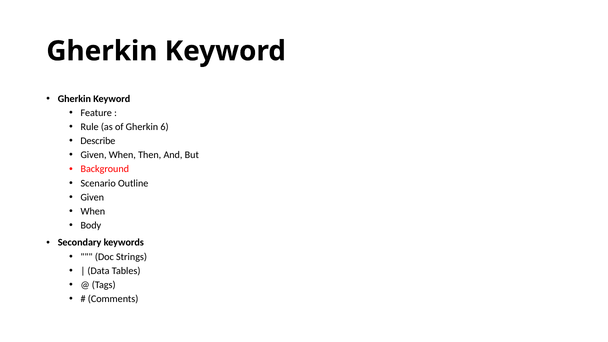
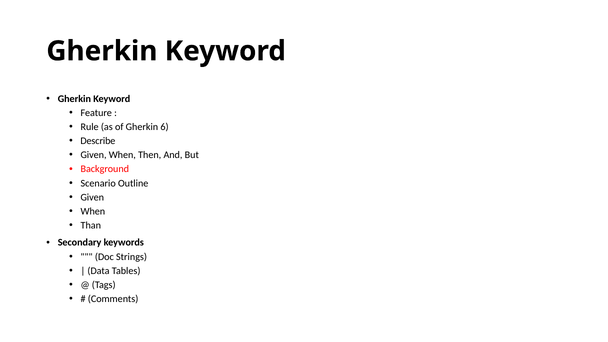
Body: Body -> Than
